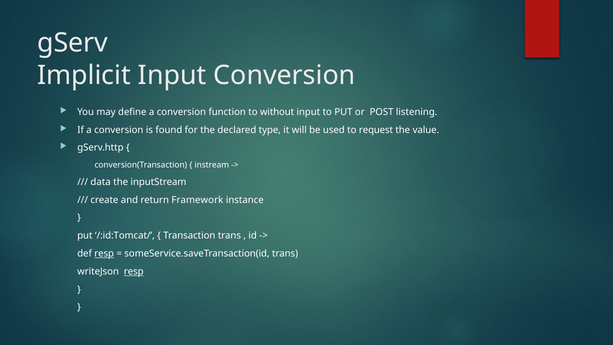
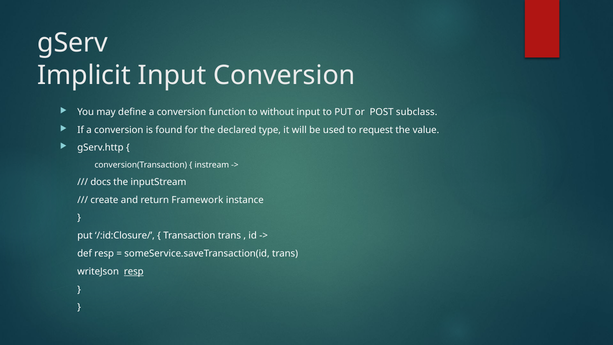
listening: listening -> subclass
data: data -> docs
/:id:Tomcat/: /:id:Tomcat/ -> /:id:Closure/
resp at (104, 253) underline: present -> none
